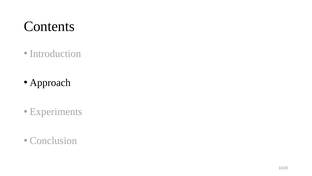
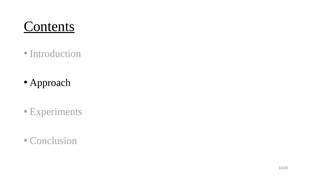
Contents underline: none -> present
